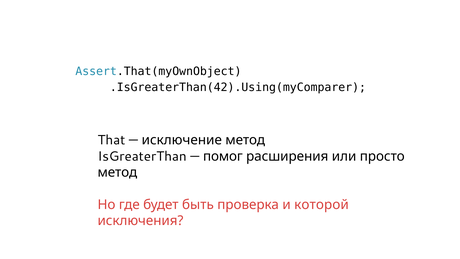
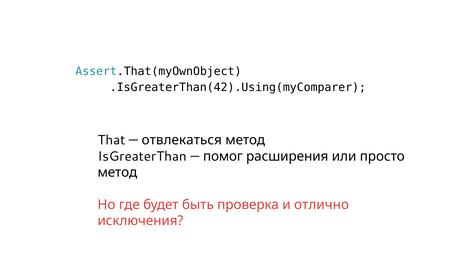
исключение: исключение -> отвлекаться
которой: которой -> отлично
